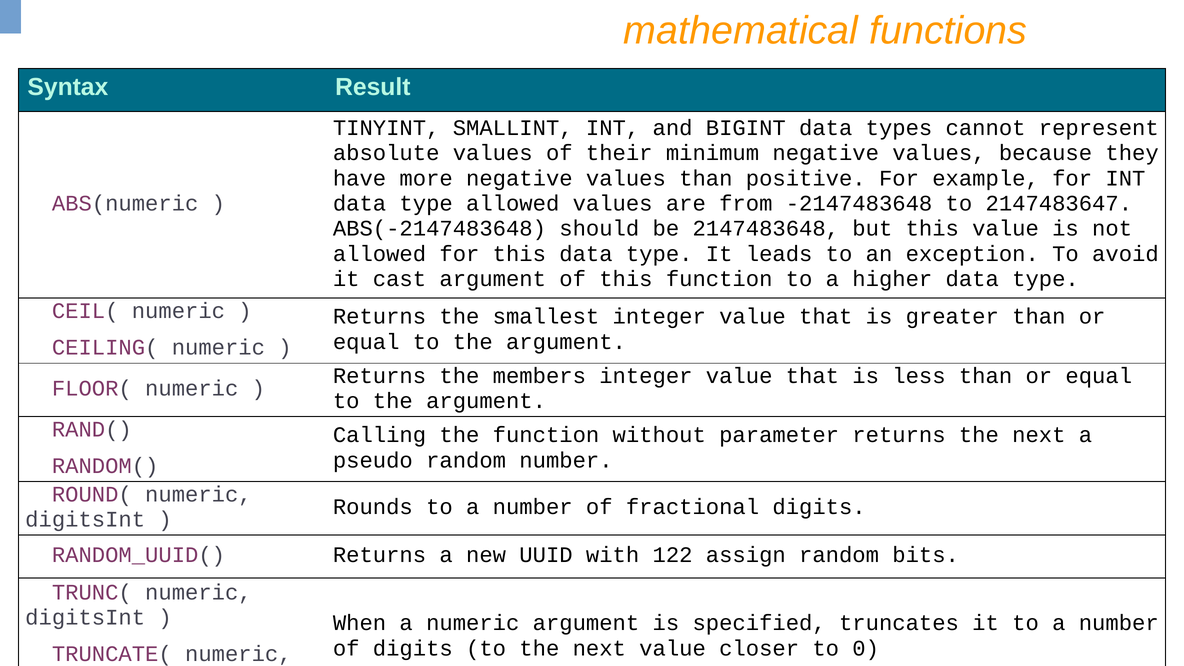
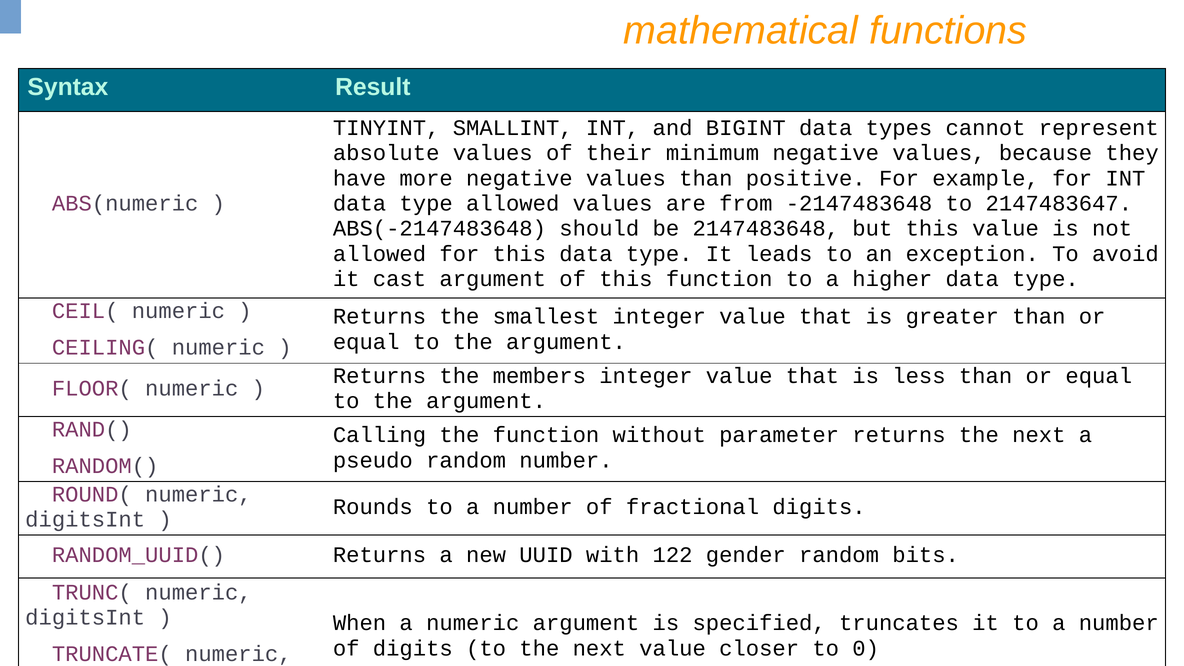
assign: assign -> gender
